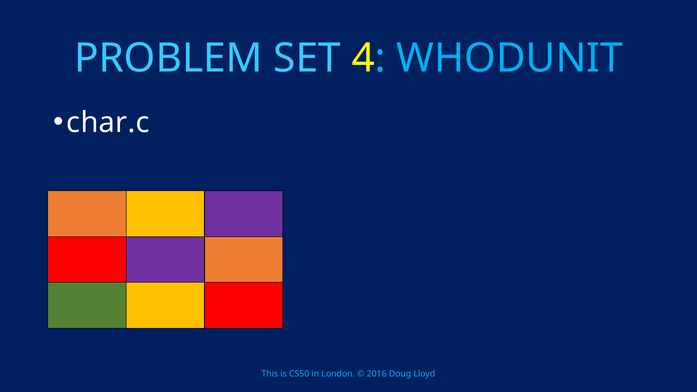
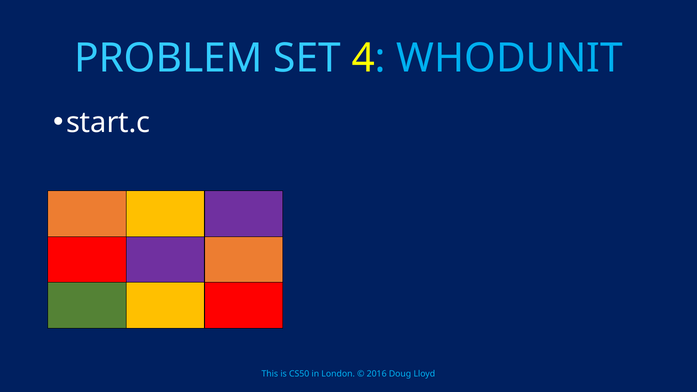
char.c: char.c -> start.c
